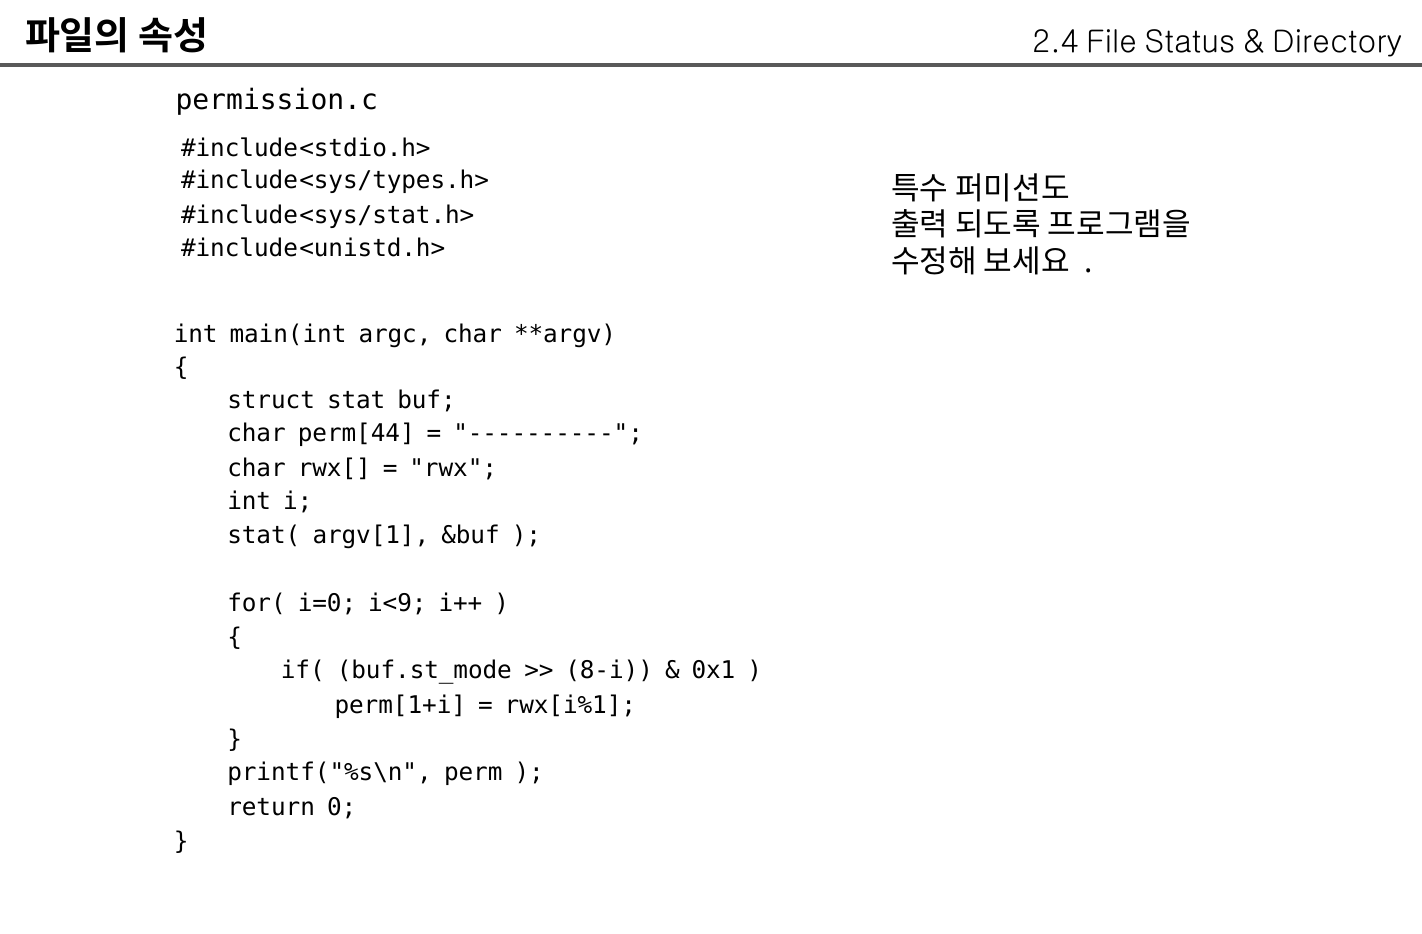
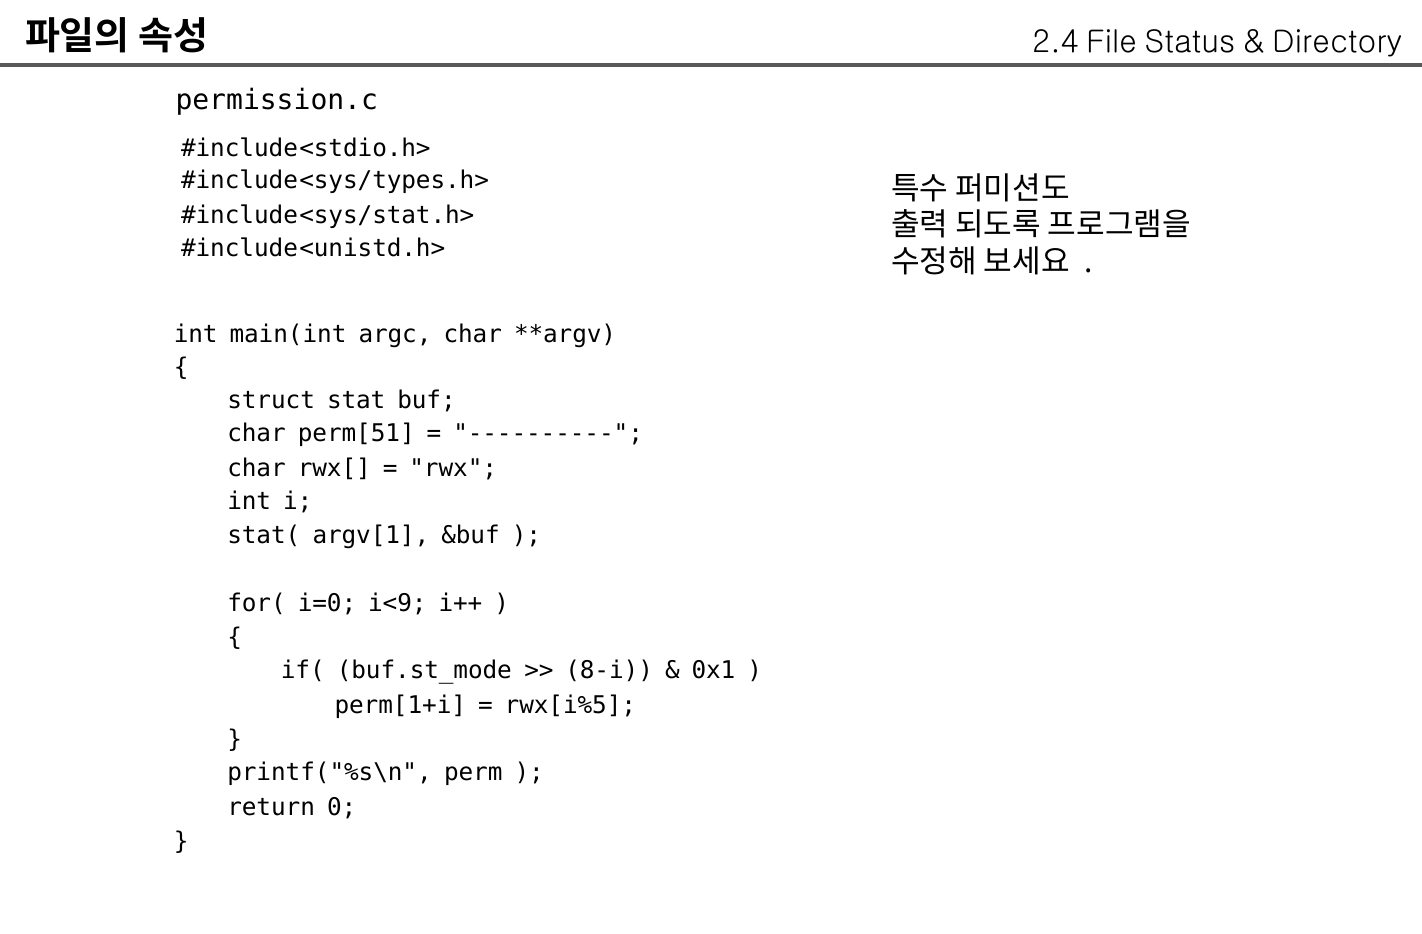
perm[44: perm[44 -> perm[51
rwx[i%1: rwx[i%1 -> rwx[i%5
